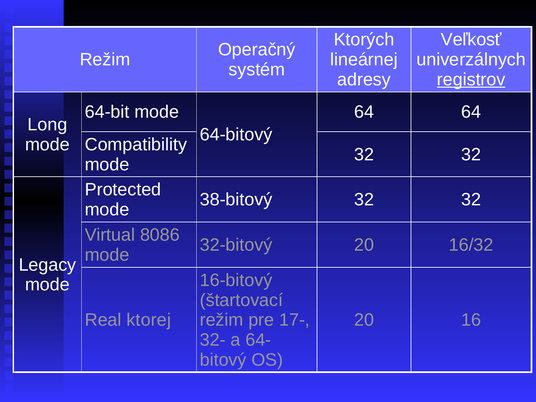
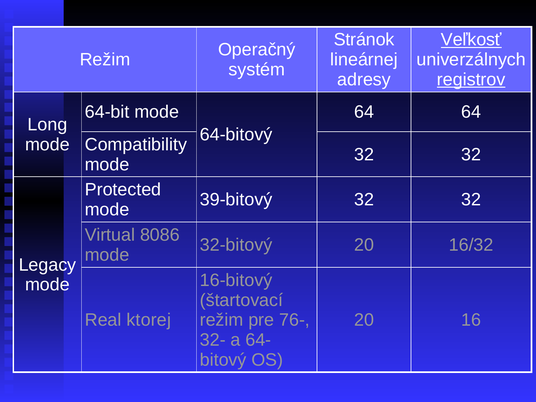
Ktorých: Ktorých -> Stránok
Veľkosť underline: none -> present
38-bitový: 38-bitový -> 39-bitový
17-: 17- -> 76-
